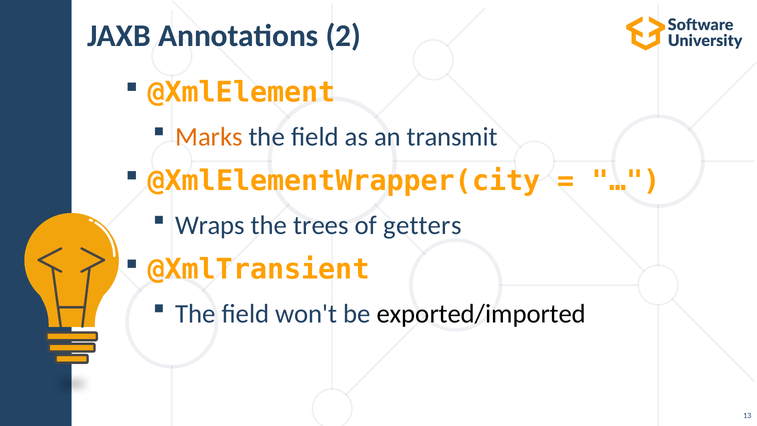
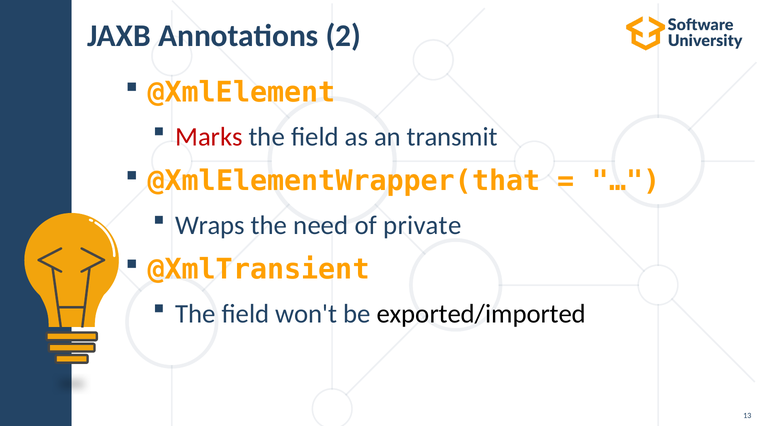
Marks colour: orange -> red
@XmlElementWrapper(city: @XmlElementWrapper(city -> @XmlElementWrapper(that
trees: trees -> need
getters: getters -> private
